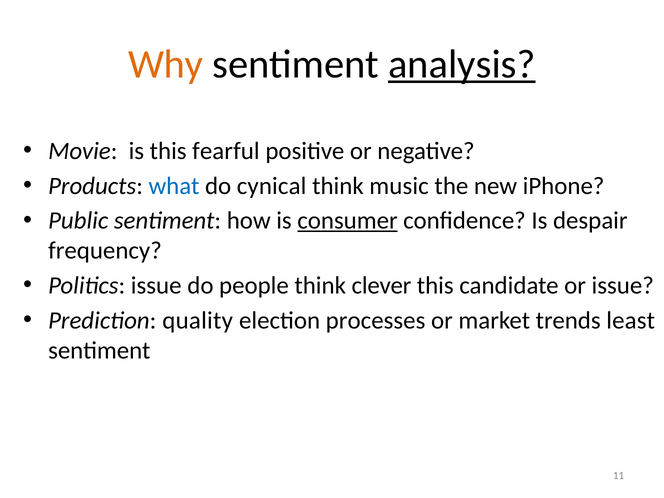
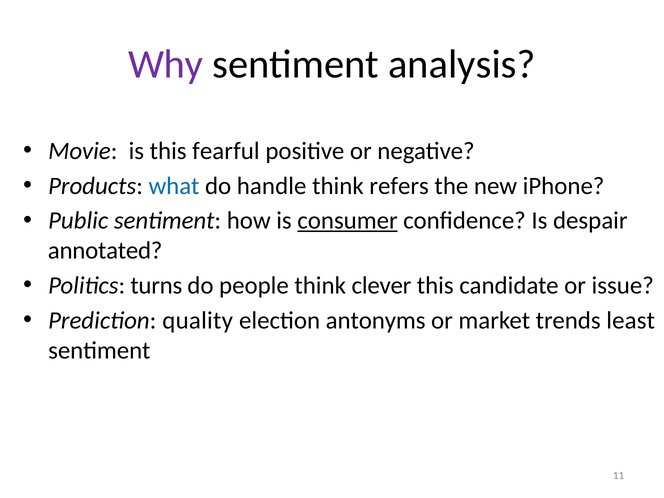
Why colour: orange -> purple
analysis underline: present -> none
cynical: cynical -> handle
music: music -> refers
frequency: frequency -> annotated
Politics issue: issue -> turns
processes: processes -> antonyms
